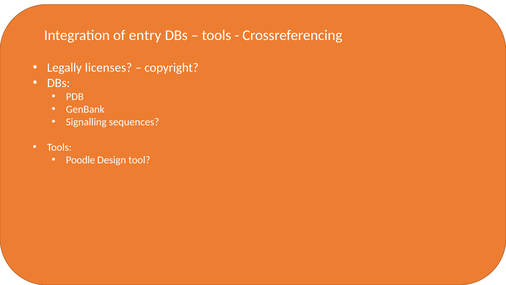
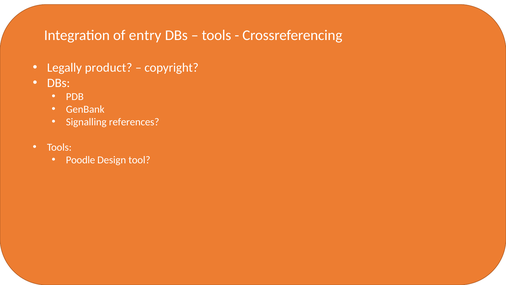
licenses: licenses -> product
sequences: sequences -> references
